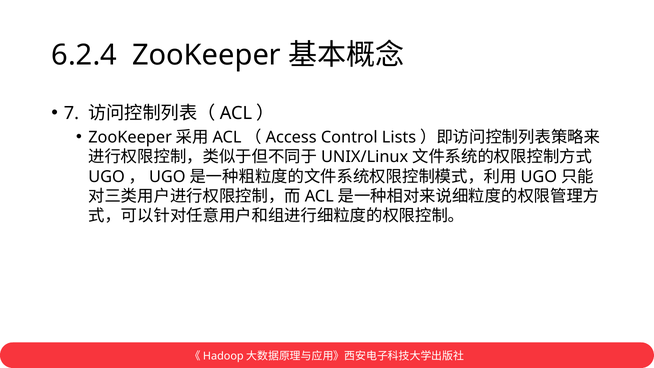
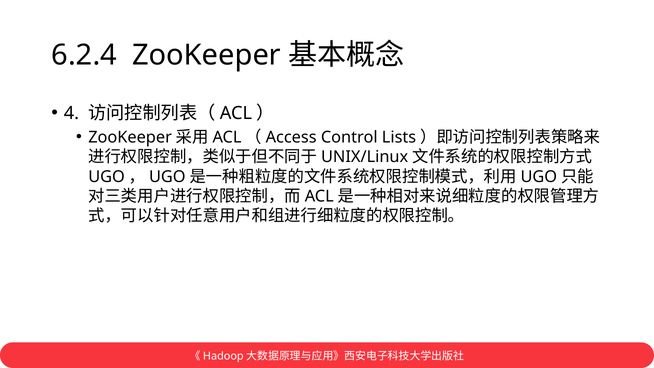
7: 7 -> 4
